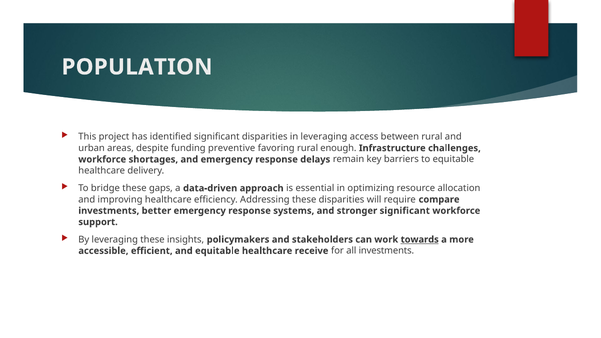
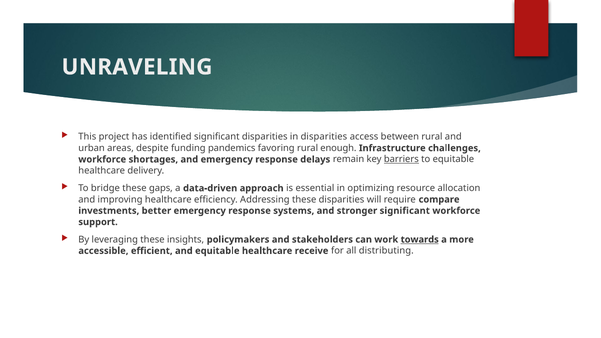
POPULATION: POPULATION -> UNRAVELING
in leveraging: leveraging -> disparities
preventive: preventive -> pandemics
barriers underline: none -> present
all investments: investments -> distributing
